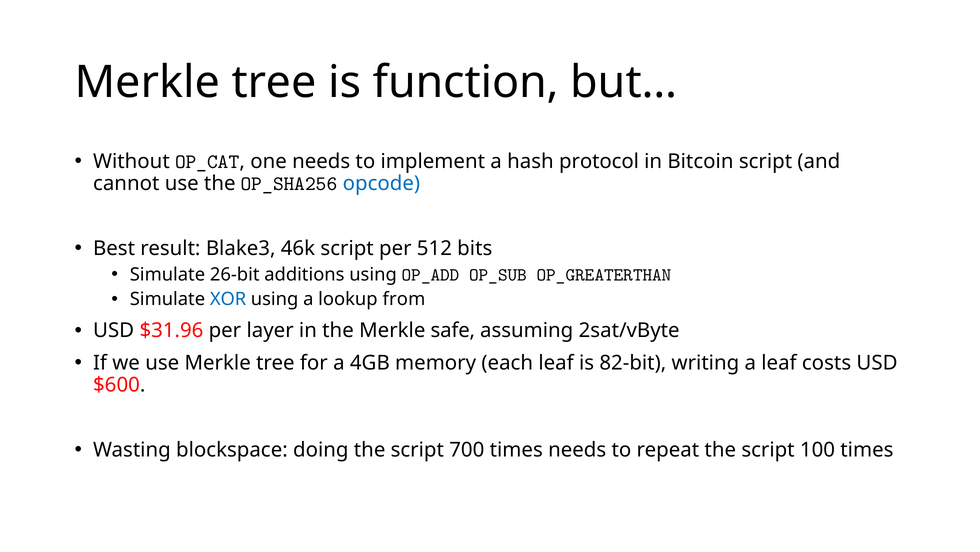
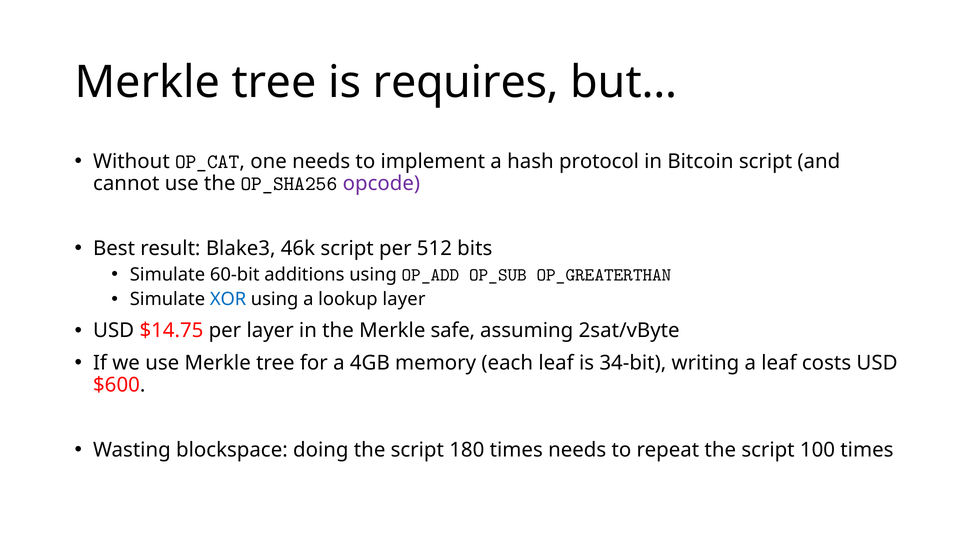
function: function -> requires
opcode colour: blue -> purple
26-bit: 26-bit -> 60-bit
lookup from: from -> layer
$31.96: $31.96 -> $14.75
82-bit: 82-bit -> 34-bit
700: 700 -> 180
